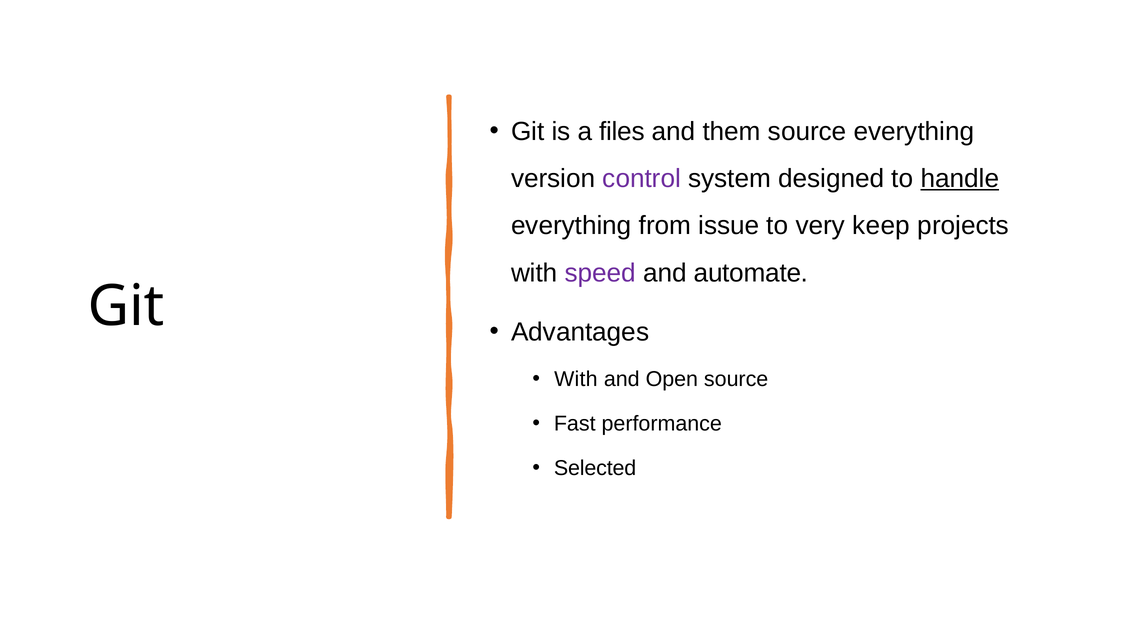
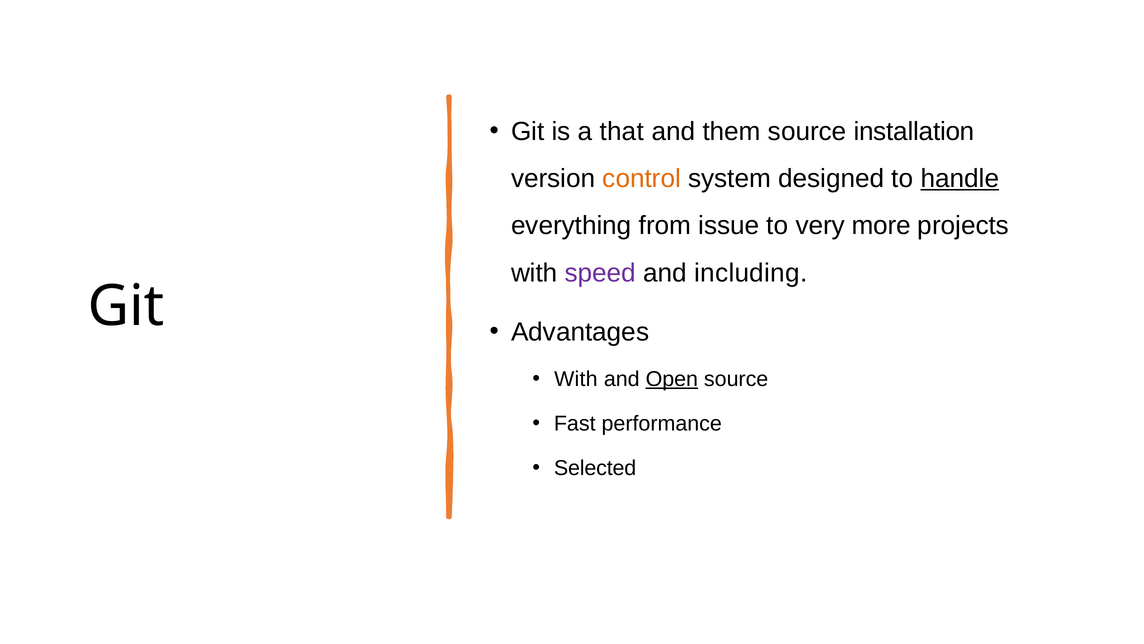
files: files -> that
source everything: everything -> installation
control colour: purple -> orange
keep: keep -> more
automate: automate -> including
Open underline: none -> present
